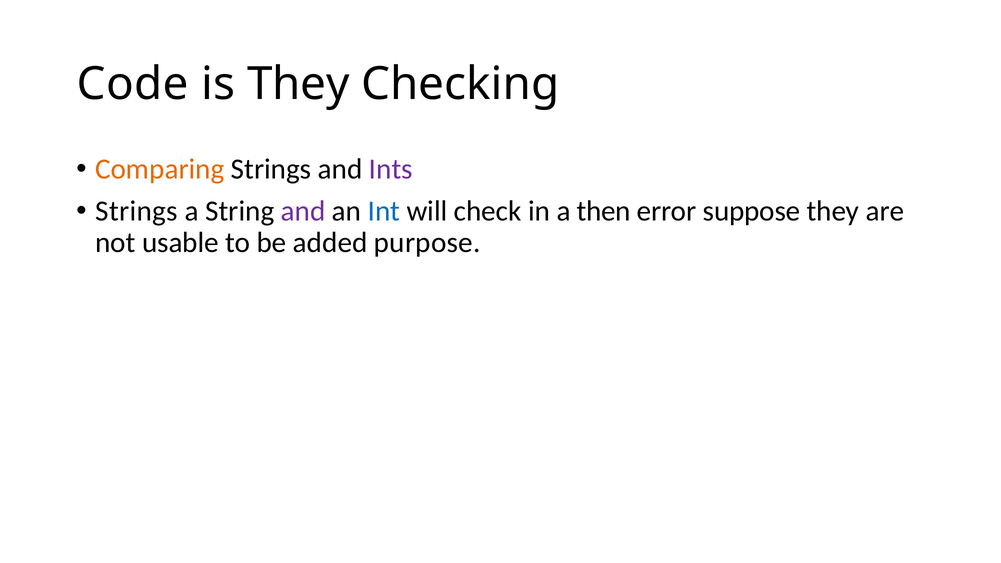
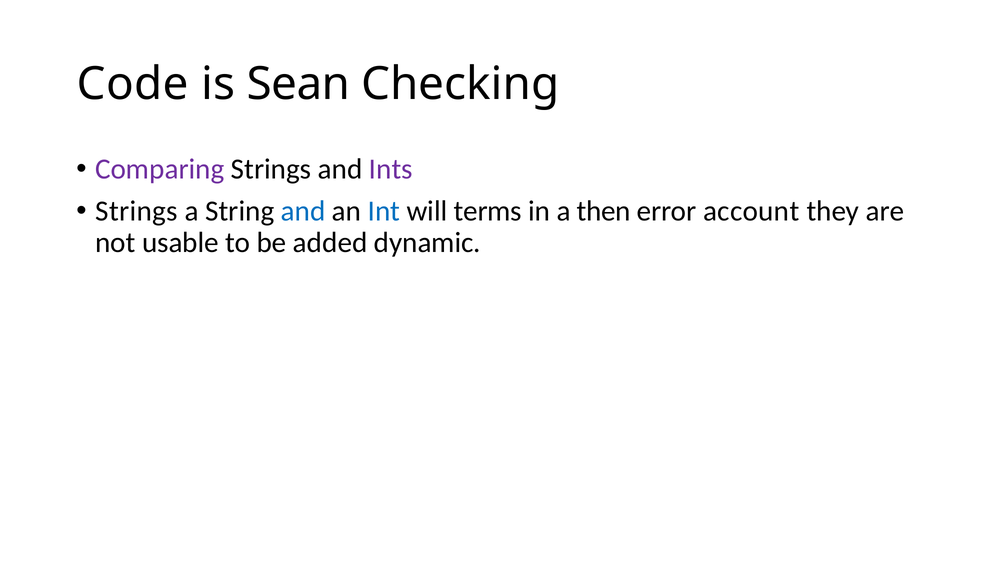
is They: They -> Sean
Comparing colour: orange -> purple
and at (303, 211) colour: purple -> blue
check: check -> terms
suppose: suppose -> account
purpose: purpose -> dynamic
